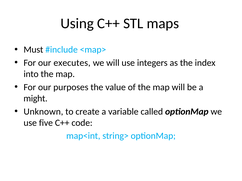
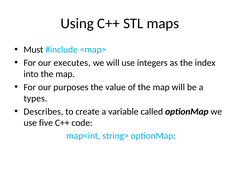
might: might -> types
Unknown: Unknown -> Describes
